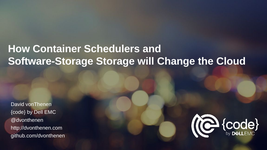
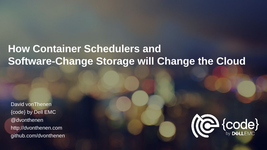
Software-Storage: Software-Storage -> Software-Change
